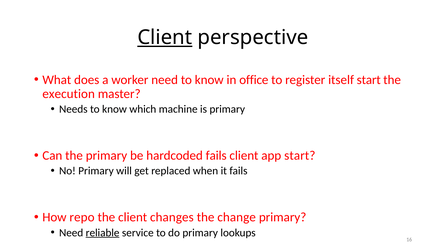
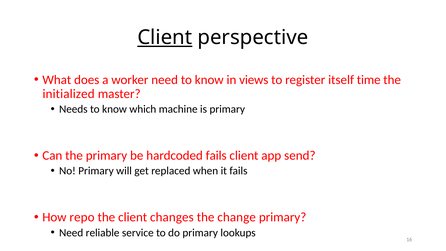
office: office -> views
itself start: start -> time
execution: execution -> initialized
app start: start -> send
reliable underline: present -> none
